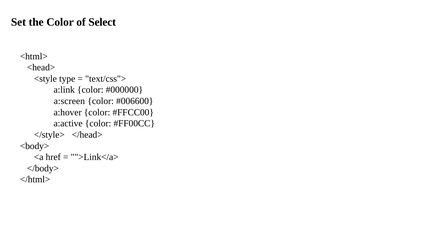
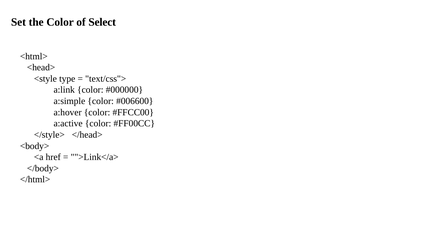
a:screen: a:screen -> a:simple
